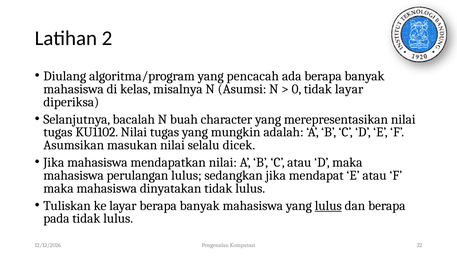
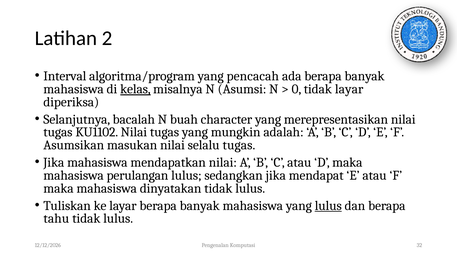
Diulang: Diulang -> Interval
kelas underline: none -> present
selalu dicek: dicek -> tugas
pada: pada -> tahu
